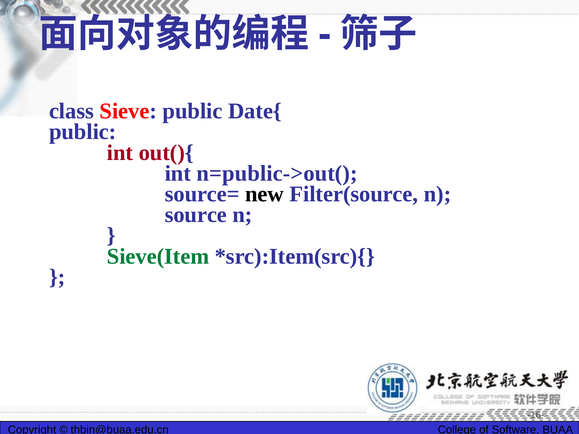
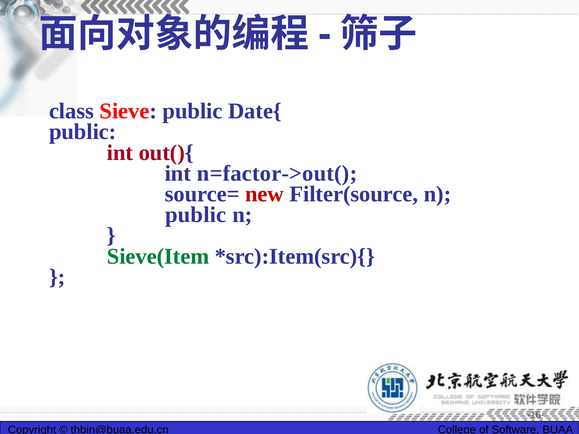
n=public->out(: n=public->out( -> n=factor->out(
new colour: black -> red
source at (196, 215): source -> public
